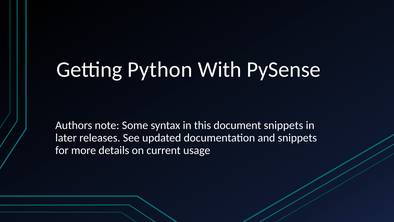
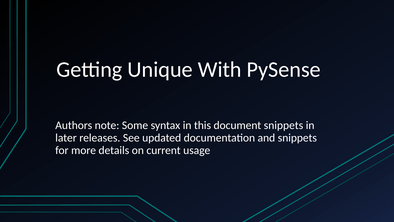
Python: Python -> Unique
